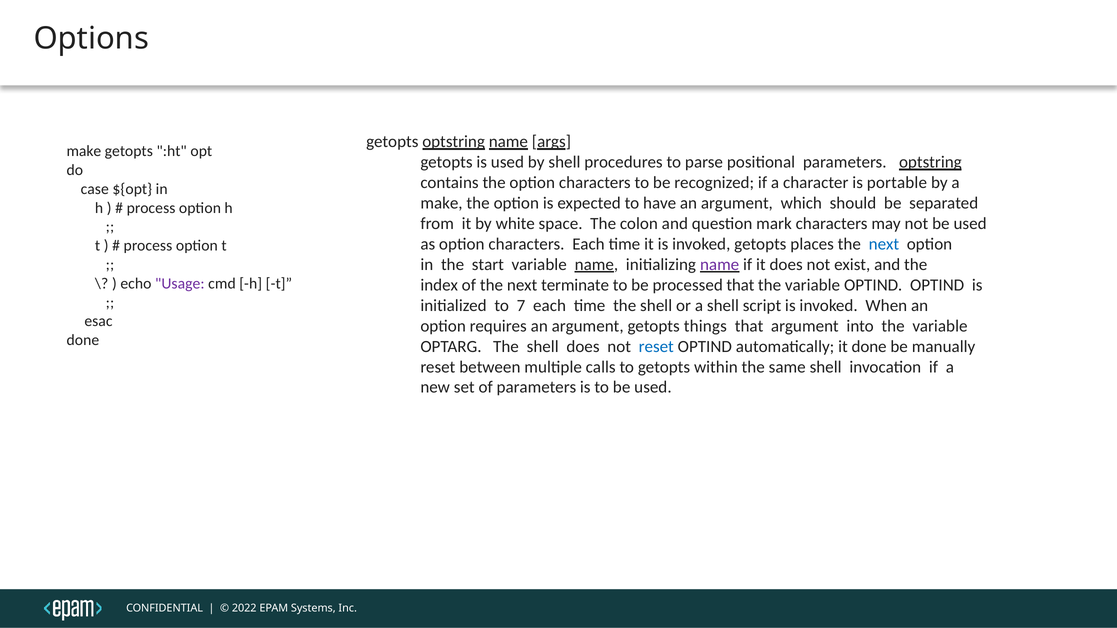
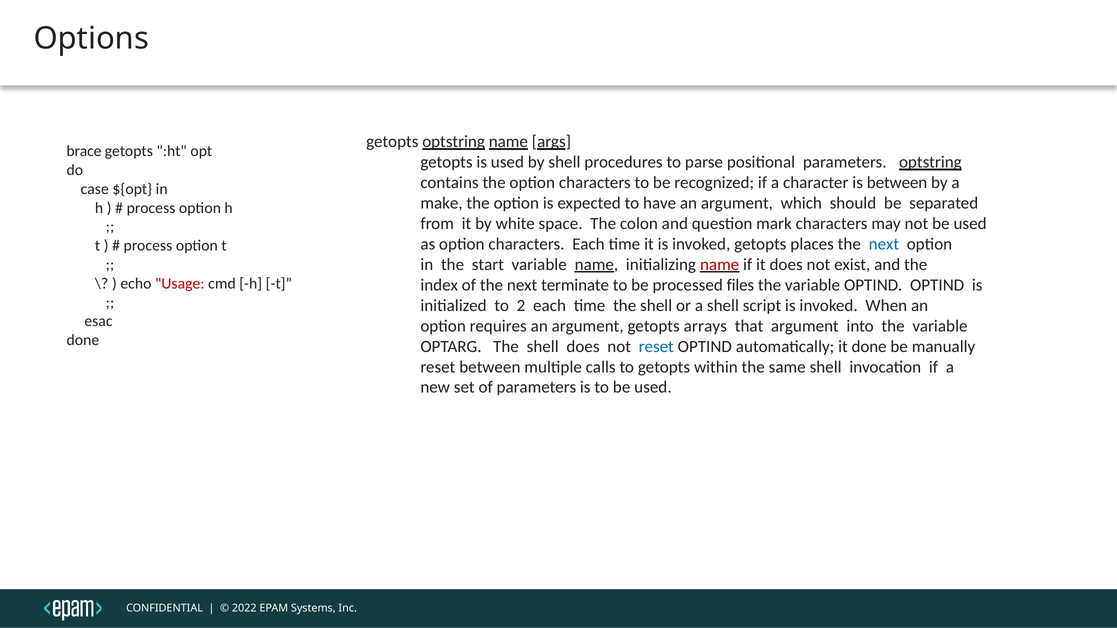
make at (84, 151): make -> brace
is portable: portable -> between
name at (720, 265) colour: purple -> red
Usage colour: purple -> red
processed that: that -> files
7: 7 -> 2
things: things -> arrays
